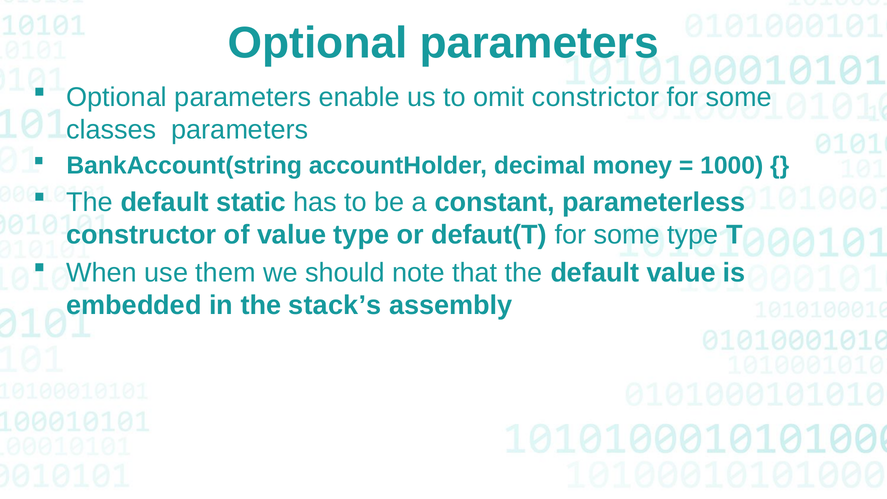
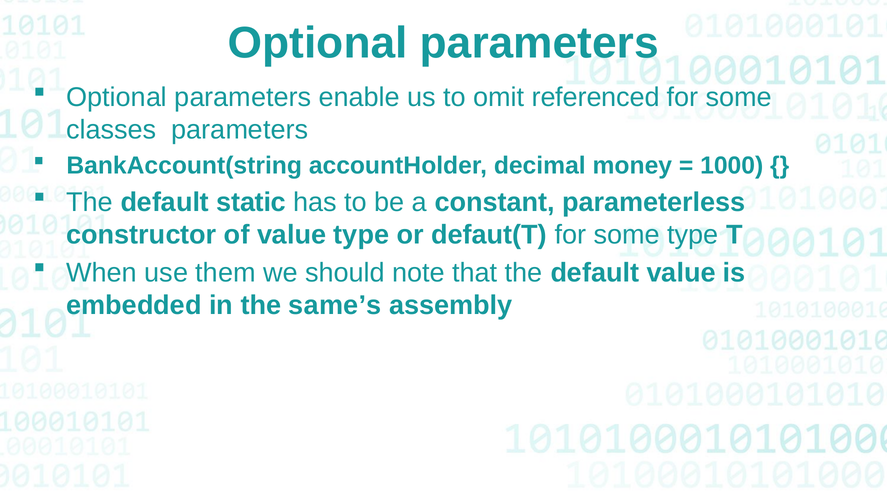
constrictor: constrictor -> referenced
stack’s: stack’s -> same’s
